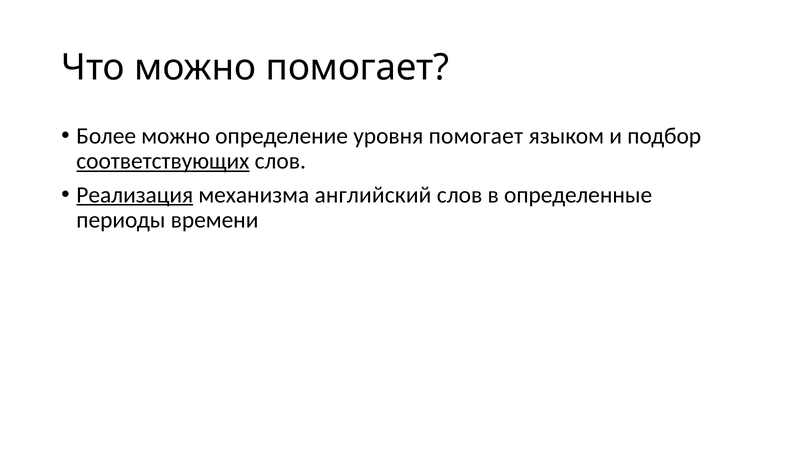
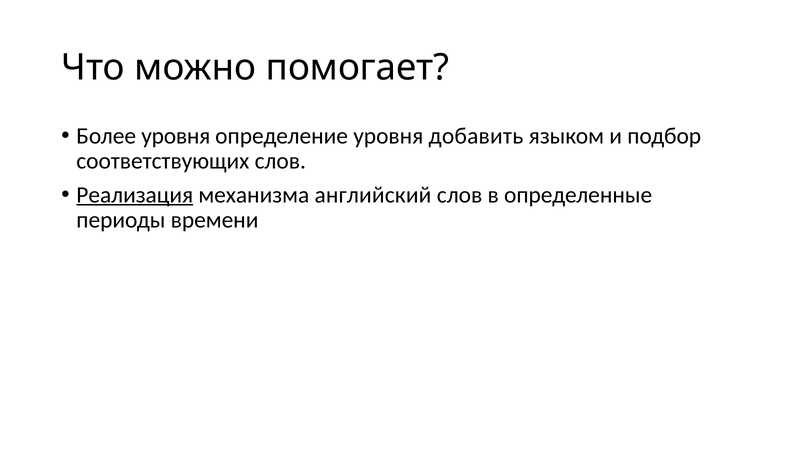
Более можно: можно -> уровня
уровня помогает: помогает -> добавить
соответствующих underline: present -> none
